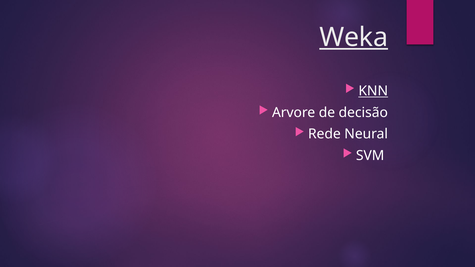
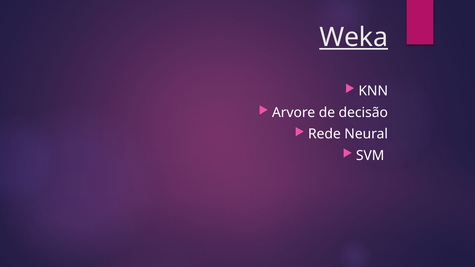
KNN underline: present -> none
